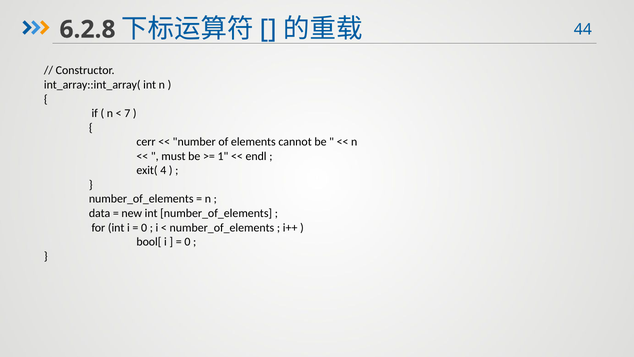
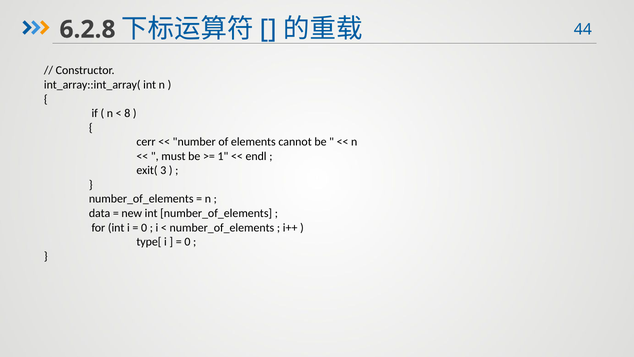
7: 7 -> 8
4: 4 -> 3
bool[: bool[ -> type[
